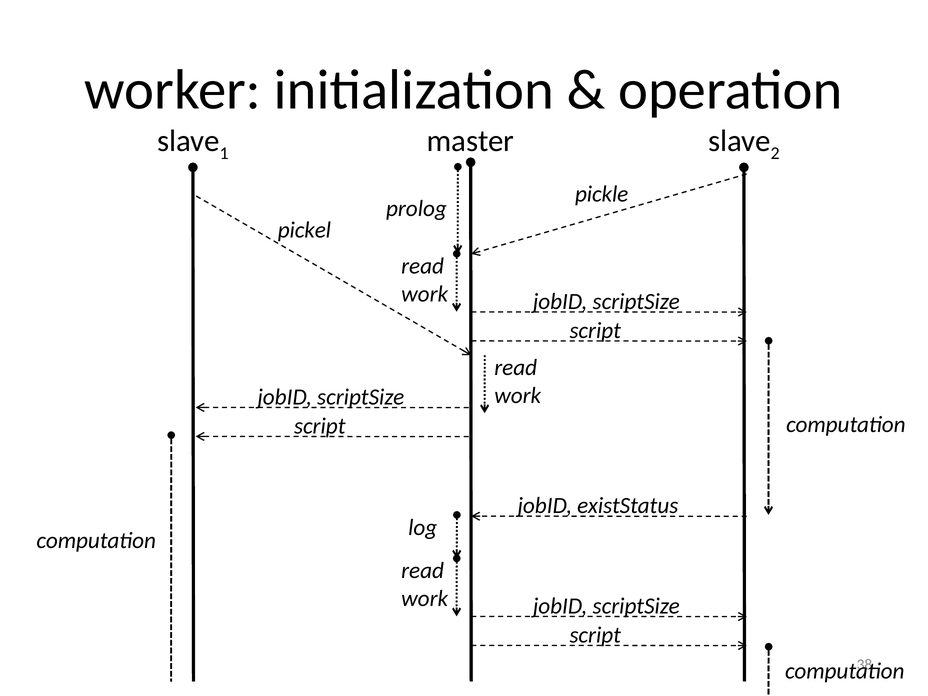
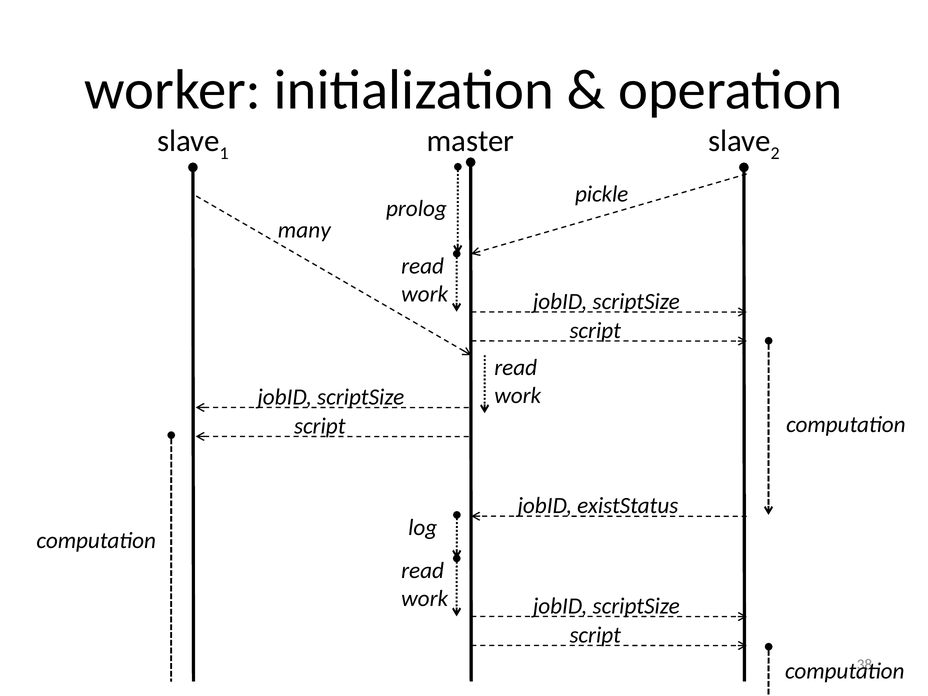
pickel: pickel -> many
